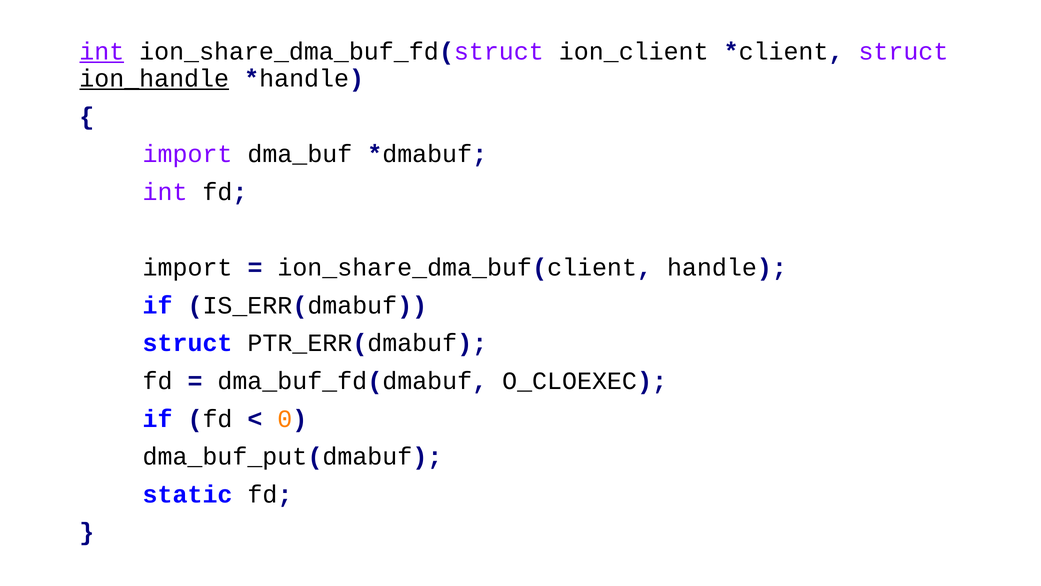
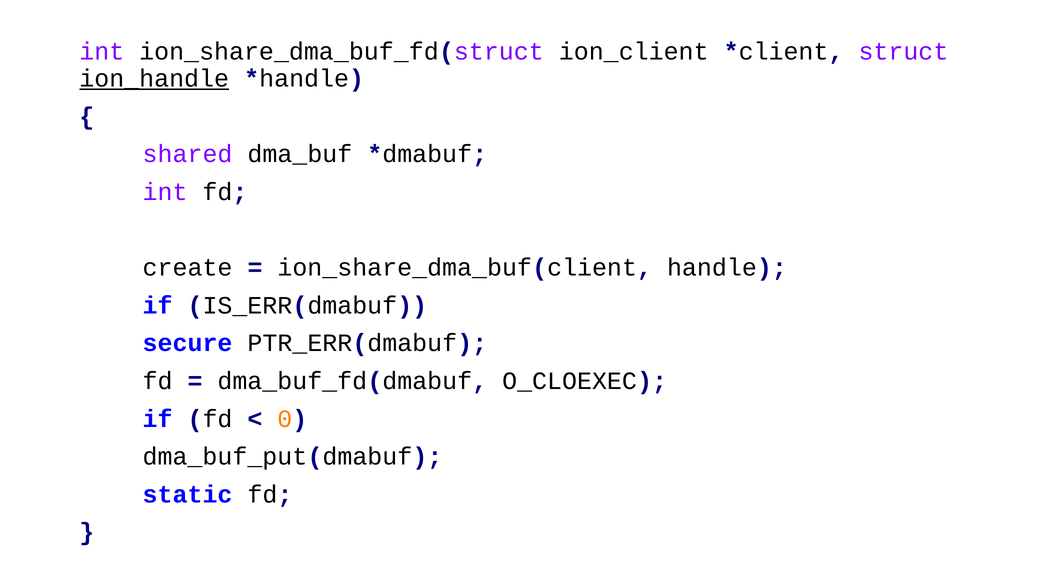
int at (102, 52) underline: present -> none
import at (188, 154): import -> shared
import at (188, 267): import -> create
struct at (188, 343): struct -> secure
